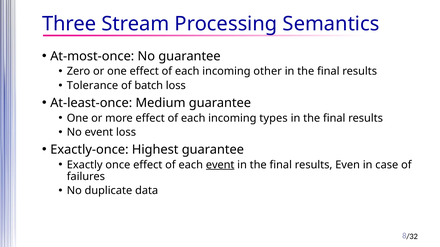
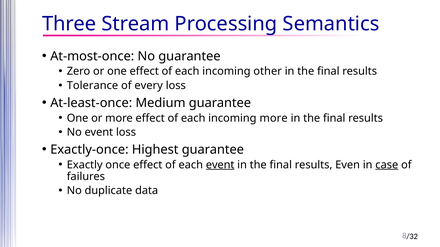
batch: batch -> every
incoming types: types -> more
case underline: none -> present
